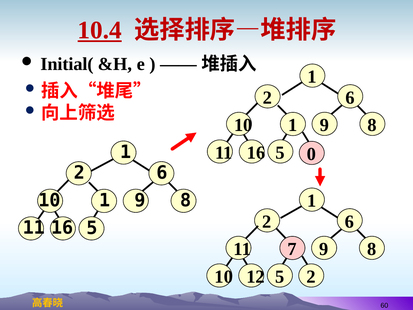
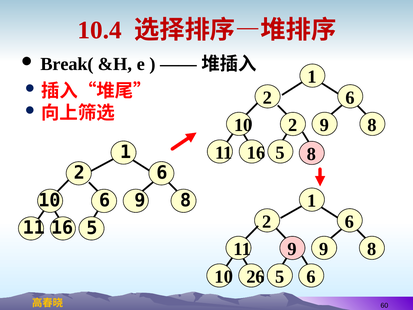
10.4 underline: present -> none
Initial(: Initial( -> Break(
1 at (293, 125): 1 -> 2
5 0: 0 -> 8
1 at (105, 200): 1 -> 6
7 at (292, 249): 7 -> 9
5 2: 2 -> 6
12: 12 -> 26
